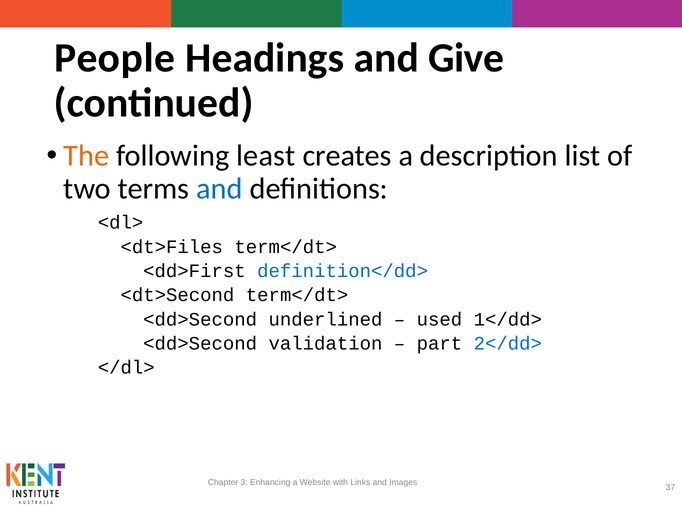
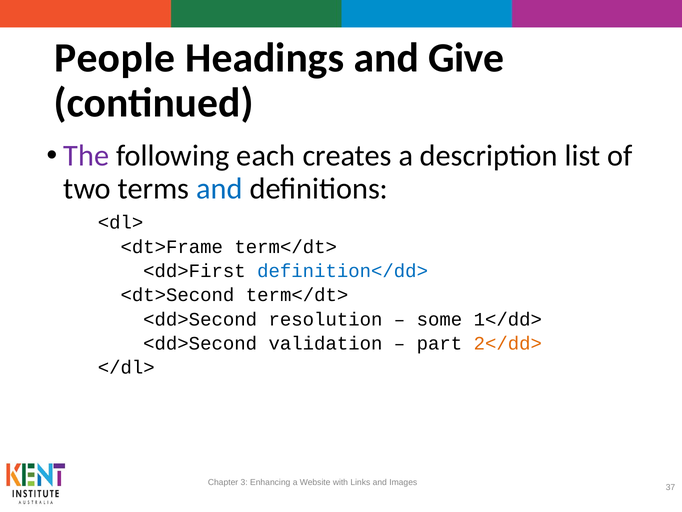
The colour: orange -> purple
least: least -> each
<dt>Files: <dt>Files -> <dt>Frame
underlined: underlined -> resolution
used: used -> some
2</dd> colour: blue -> orange
